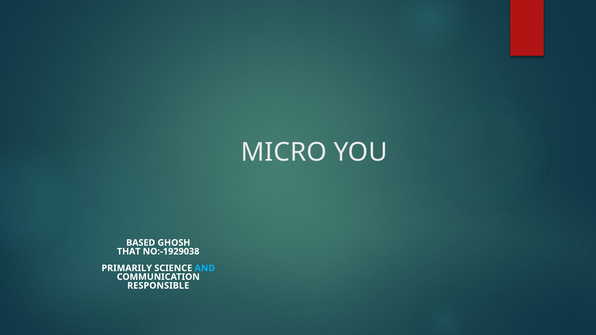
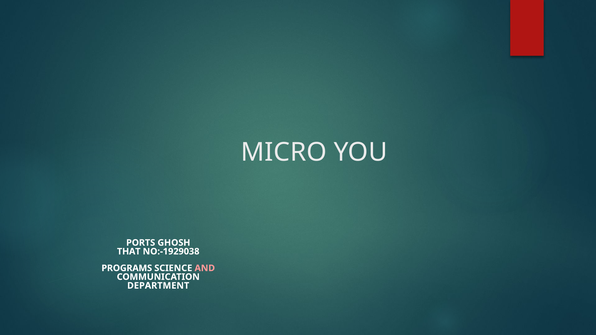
BASED: BASED -> PORTS
PRIMARILY: PRIMARILY -> PROGRAMS
AND colour: light blue -> pink
RESPONSIBLE: RESPONSIBLE -> DEPARTMENT
